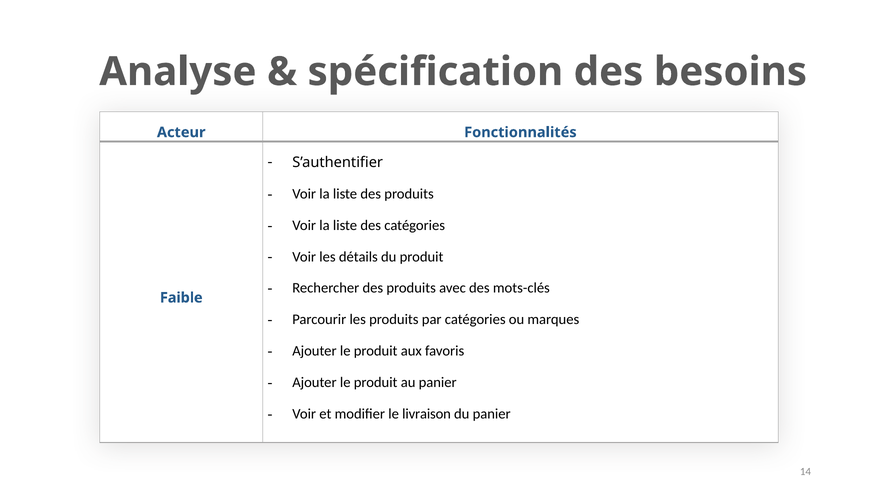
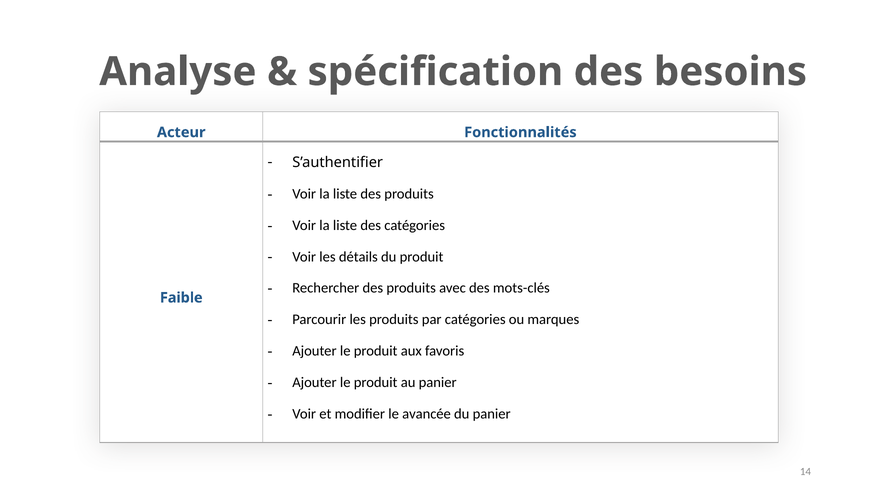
livraison: livraison -> avancée
